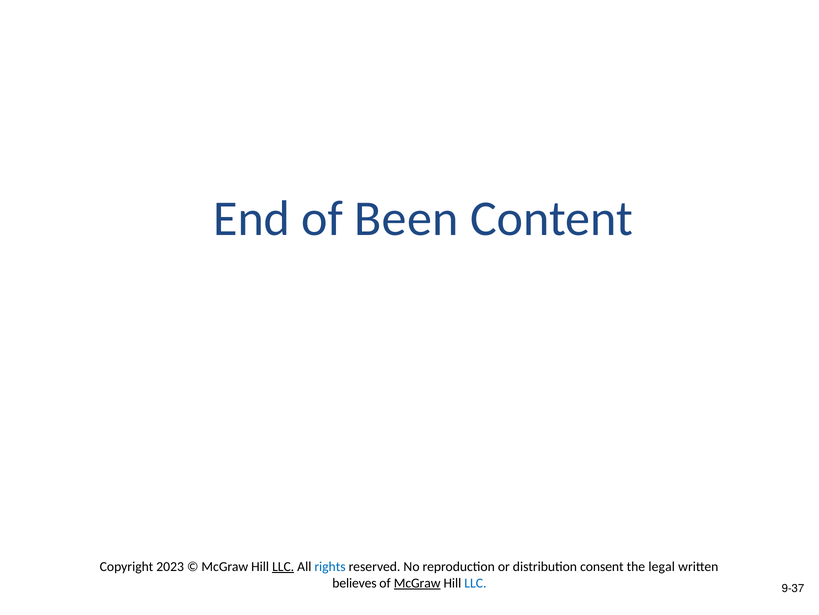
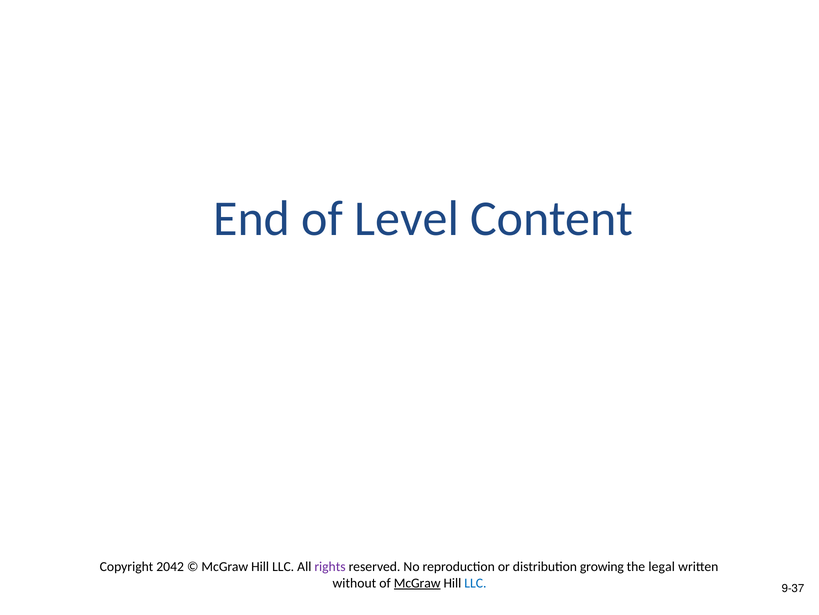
Been: Been -> Level
2023: 2023 -> 2042
LLC at (283, 566) underline: present -> none
rights colour: blue -> purple
consent: consent -> growing
believes: believes -> without
